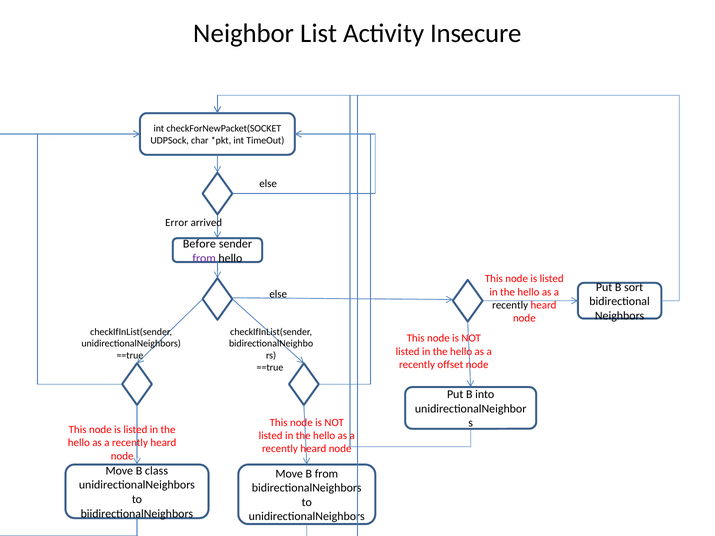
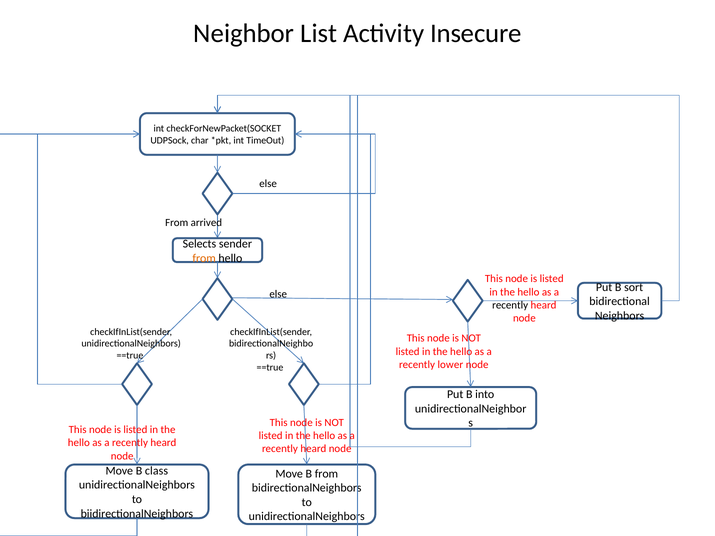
Error at (177, 223): Error -> From
Before: Before -> Selects
from at (204, 258) colour: purple -> orange
offset: offset -> lower
